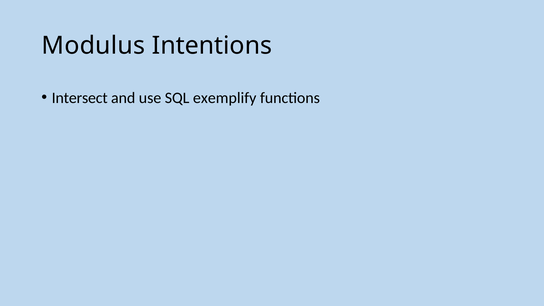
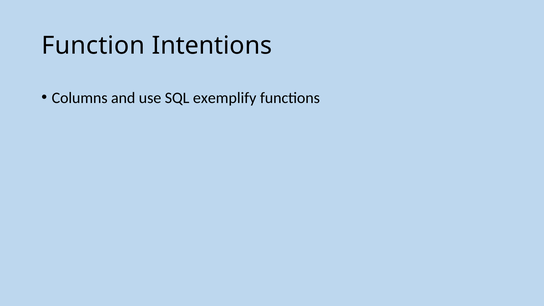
Modulus: Modulus -> Function
Intersect: Intersect -> Columns
